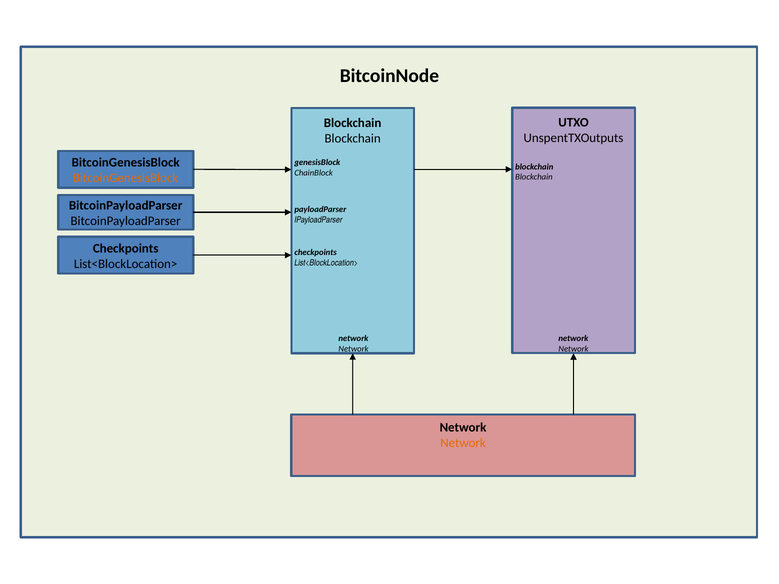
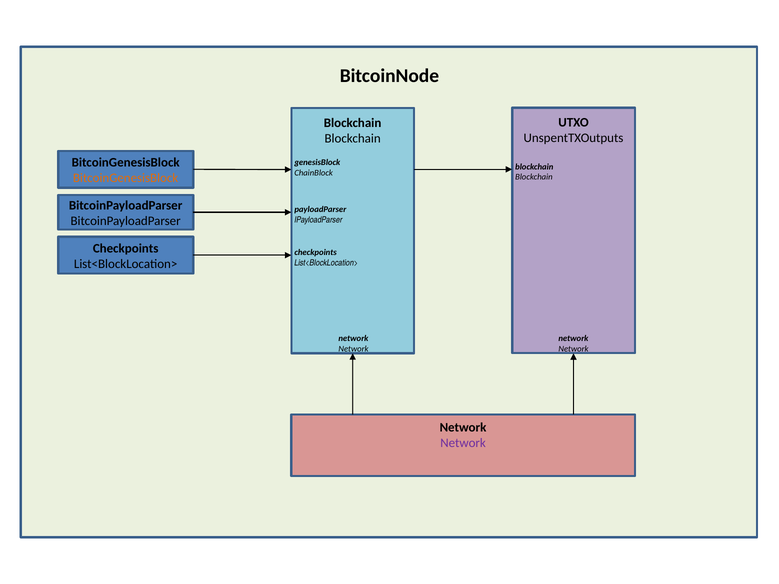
Network at (463, 443) colour: orange -> purple
